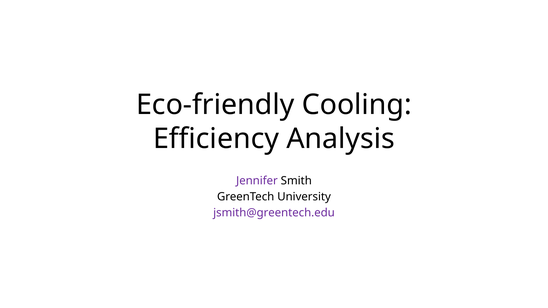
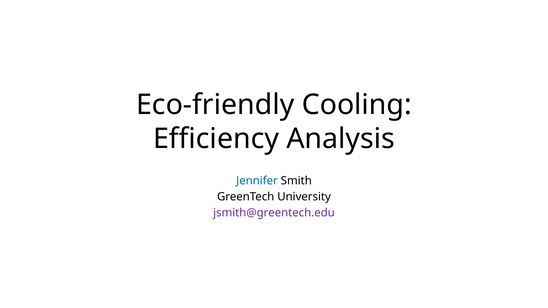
Jennifer colour: purple -> blue
